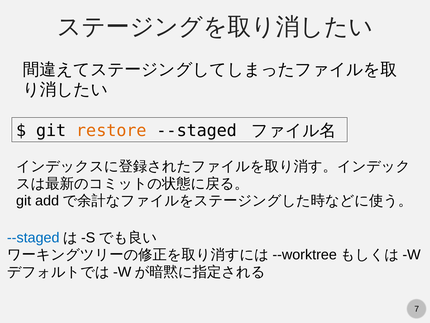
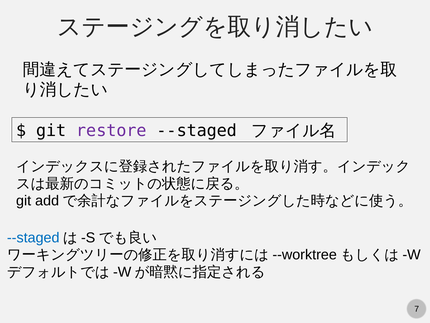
restore colour: orange -> purple
